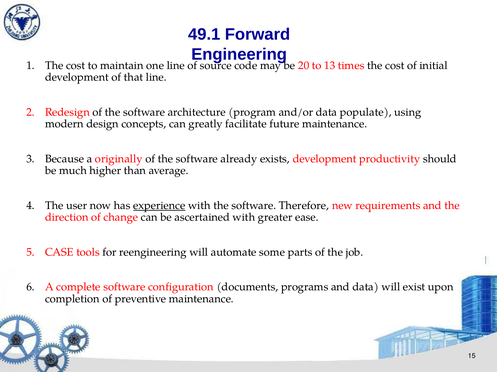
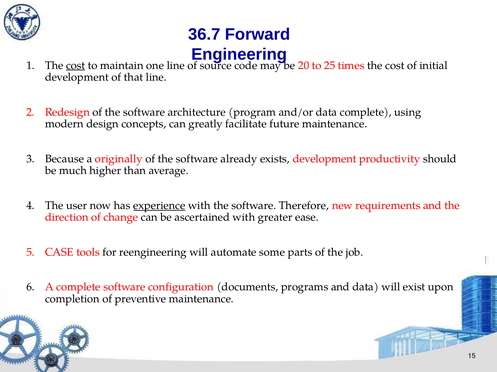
49.1: 49.1 -> 36.7
cost at (76, 66) underline: none -> present
13: 13 -> 25
data populate: populate -> complete
